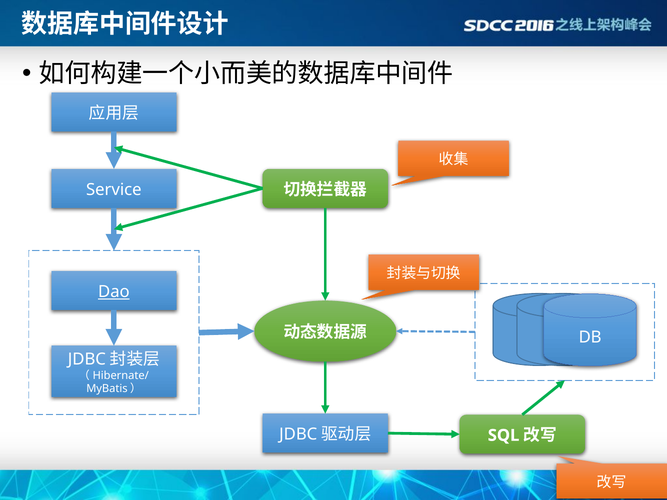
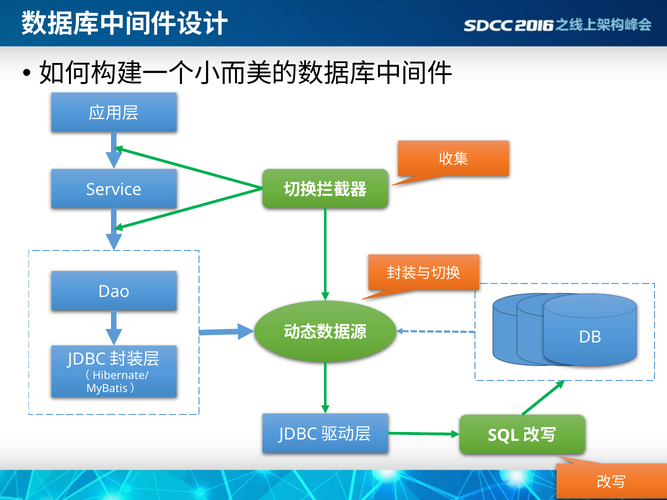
Dao underline: present -> none
